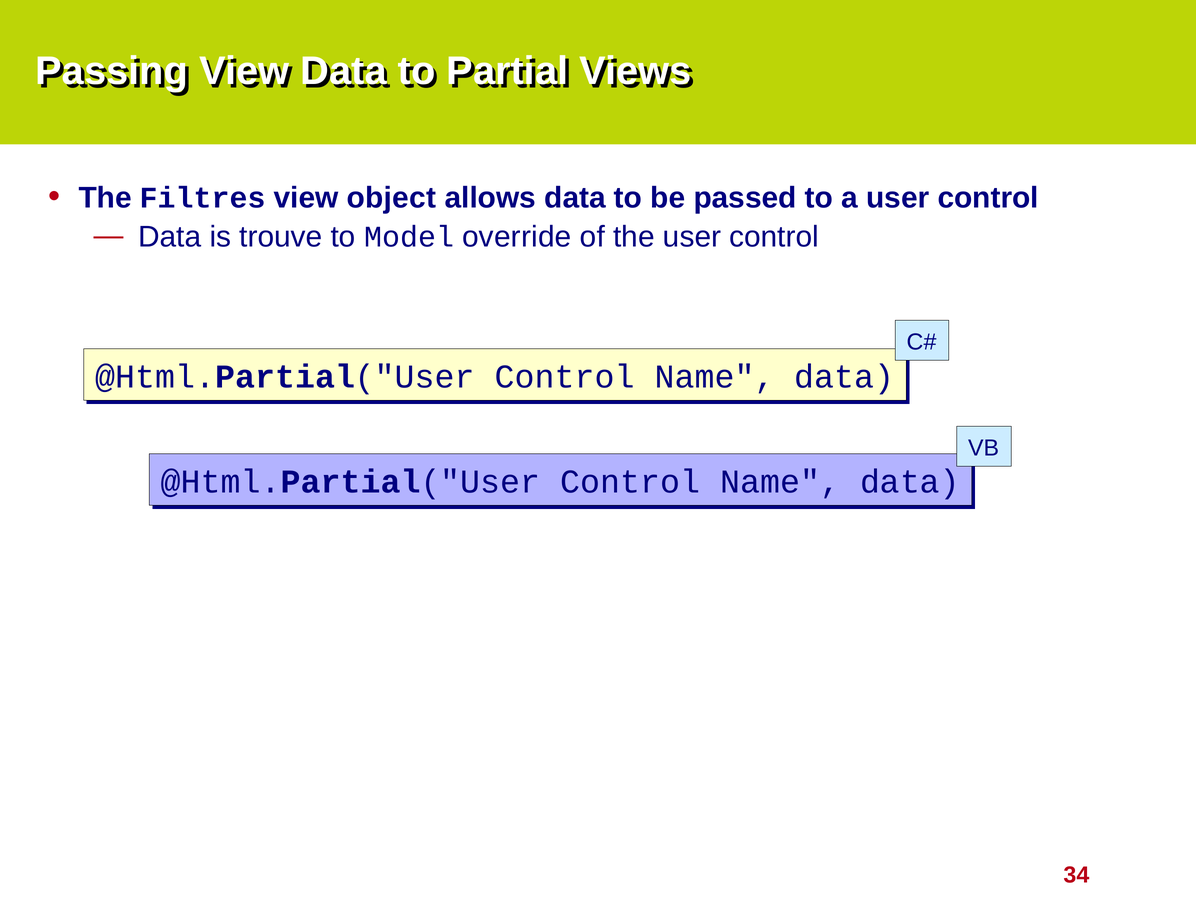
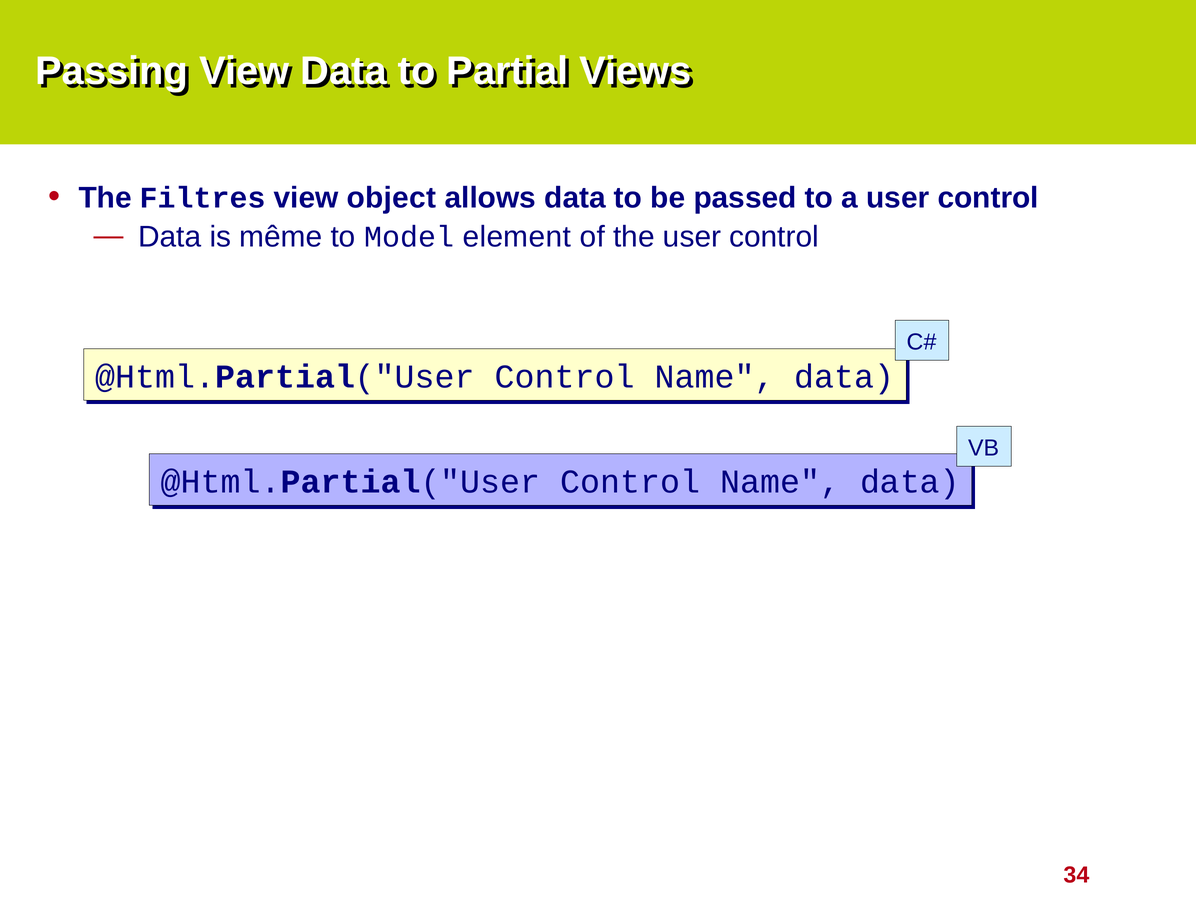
trouve: trouve -> même
override: override -> element
